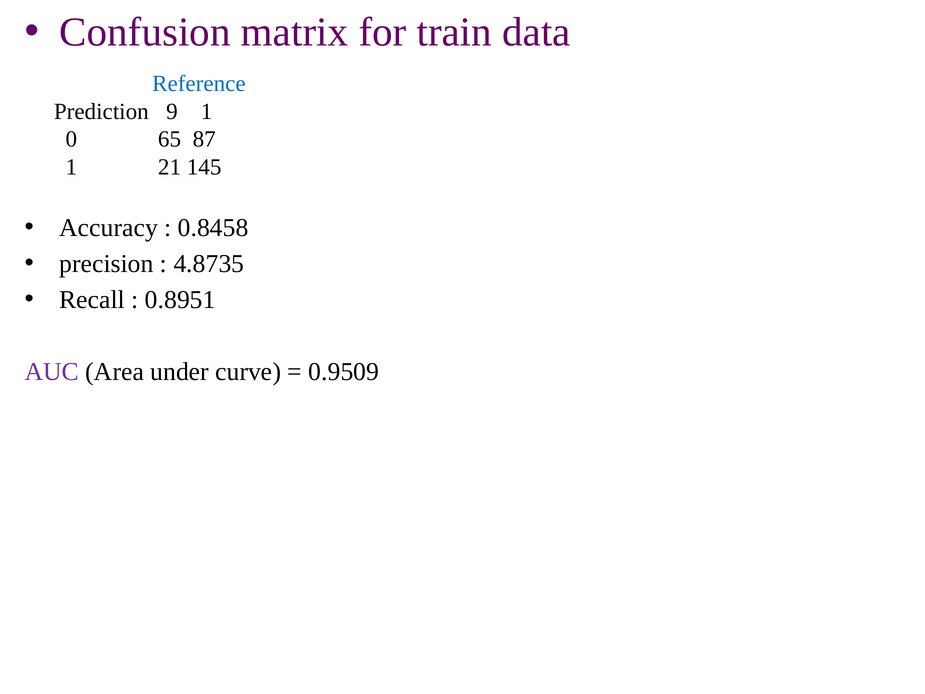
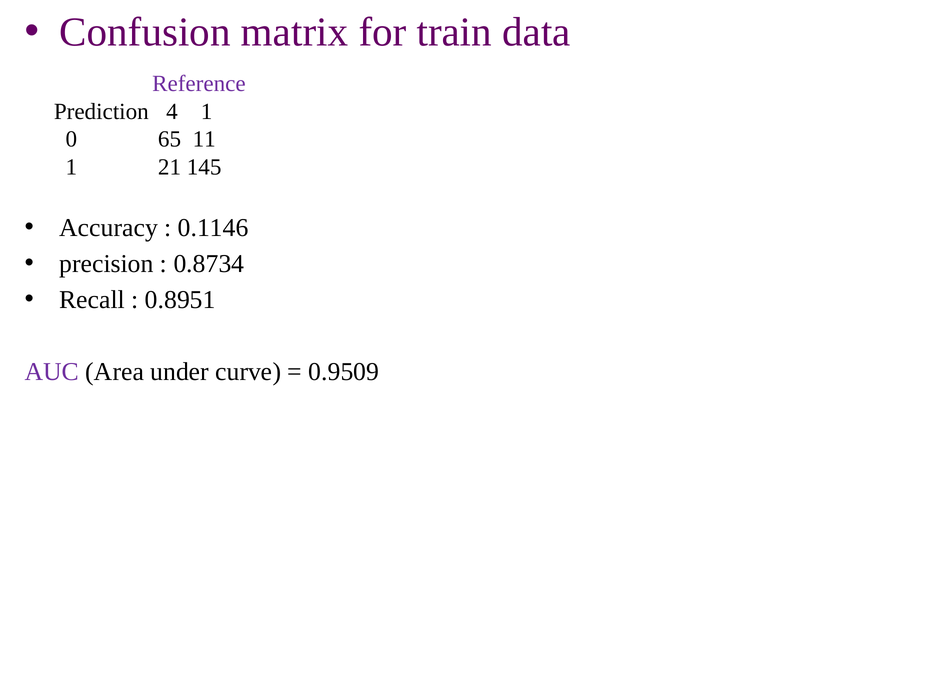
Reference colour: blue -> purple
9: 9 -> 4
87: 87 -> 11
0.8458: 0.8458 -> 0.1146
4.8735: 4.8735 -> 0.8734
